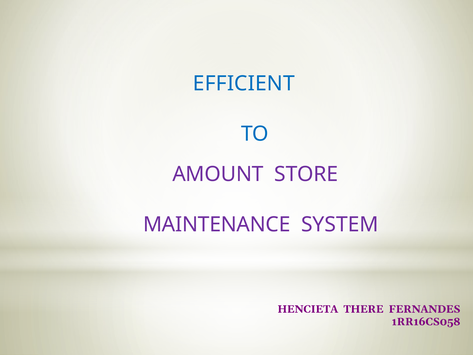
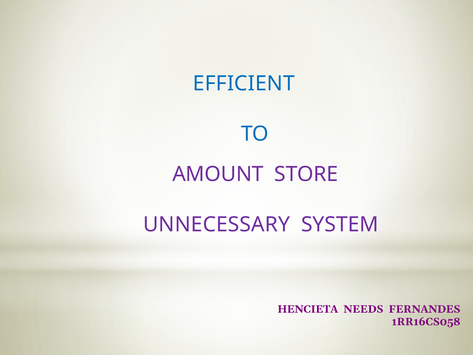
MAINTENANCE: MAINTENANCE -> UNNECESSARY
THERE: THERE -> NEEDS
